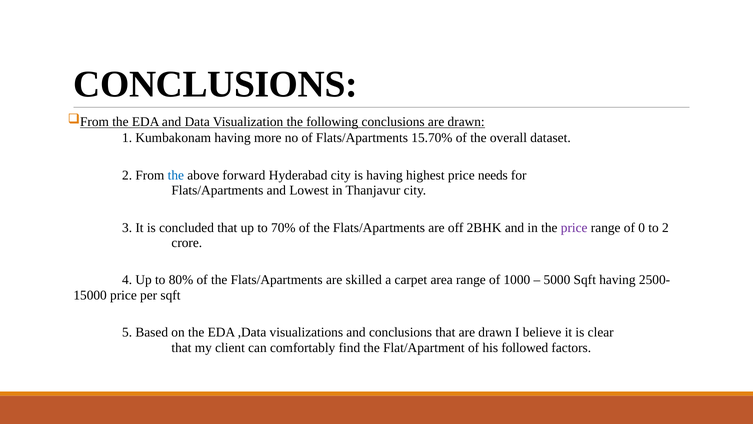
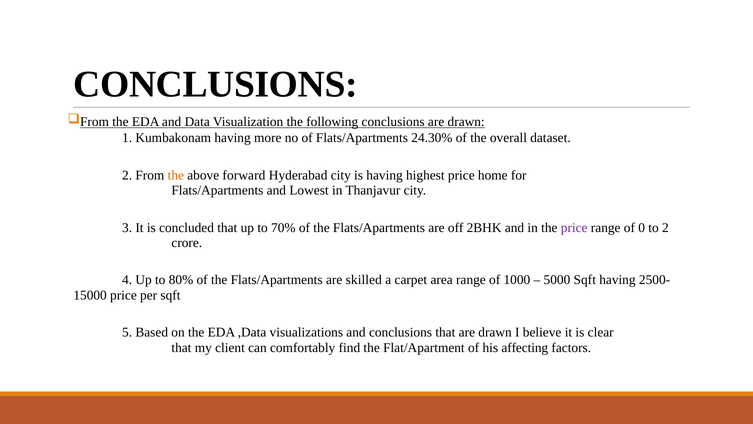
15.70%: 15.70% -> 24.30%
the at (176, 175) colour: blue -> orange
needs: needs -> home
followed: followed -> affecting
